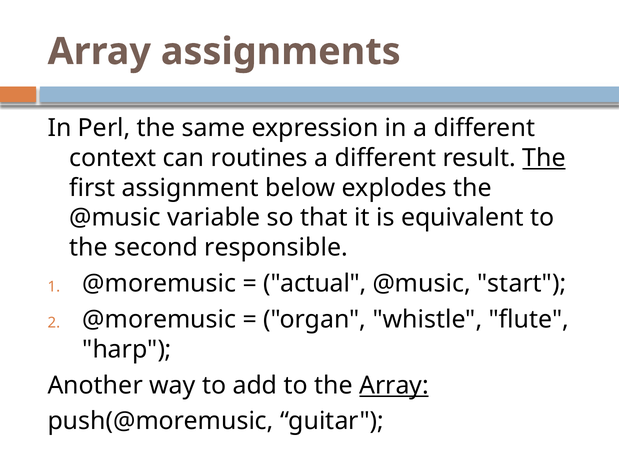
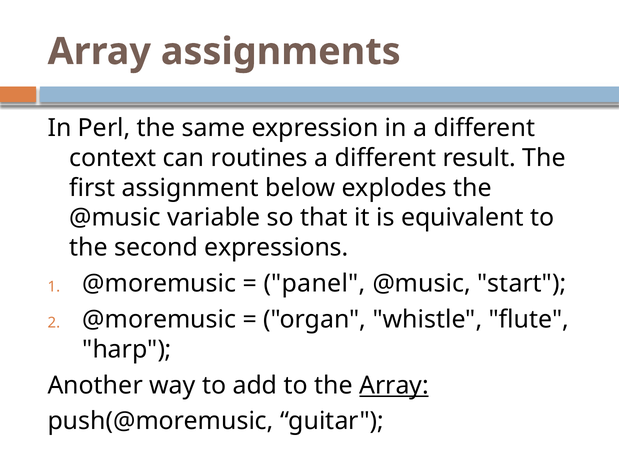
The at (544, 158) underline: present -> none
responsible: responsible -> expressions
actual: actual -> panel
